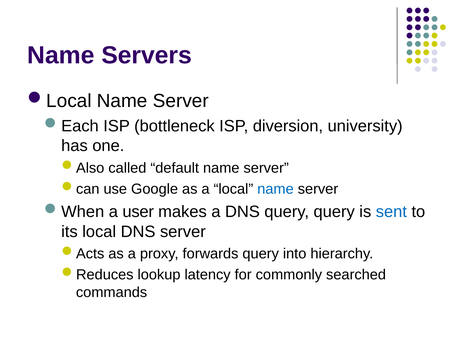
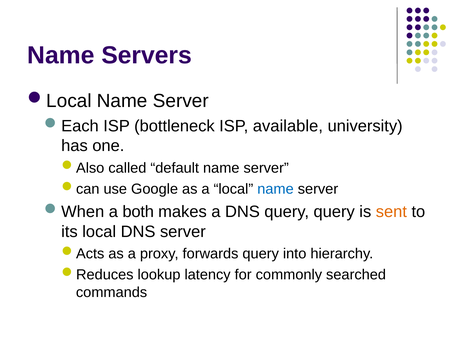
diversion: diversion -> available
user: user -> both
sent colour: blue -> orange
